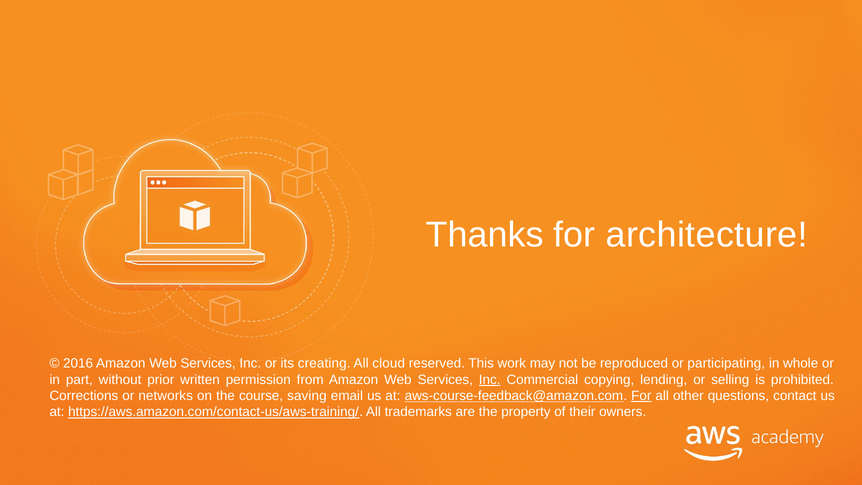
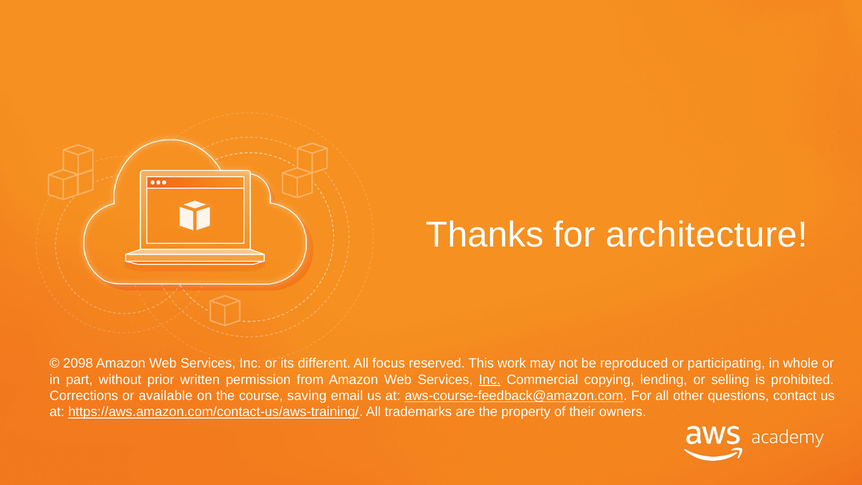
2016: 2016 -> 2098
creating: creating -> different
cloud: cloud -> focus
networks: networks -> available
For at (641, 396) underline: present -> none
